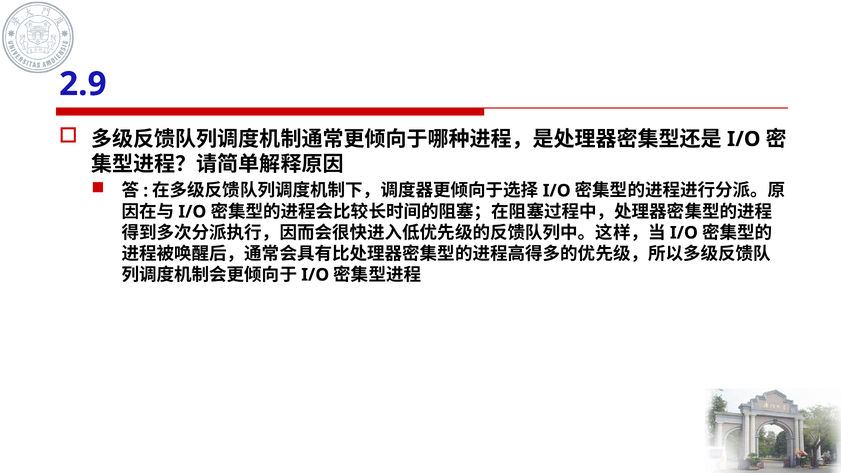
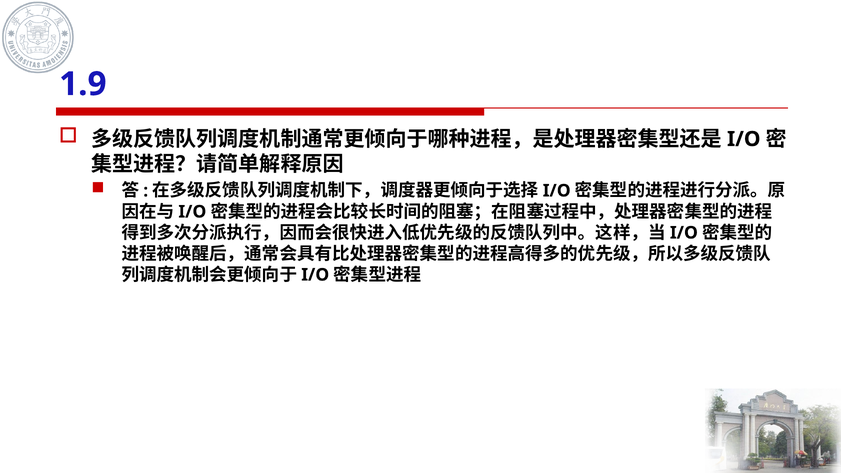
2.9: 2.9 -> 1.9
